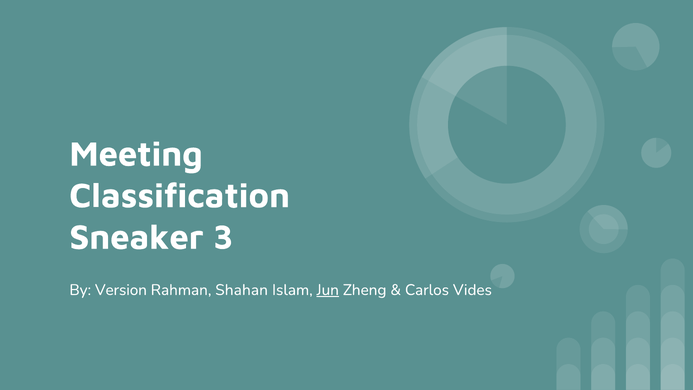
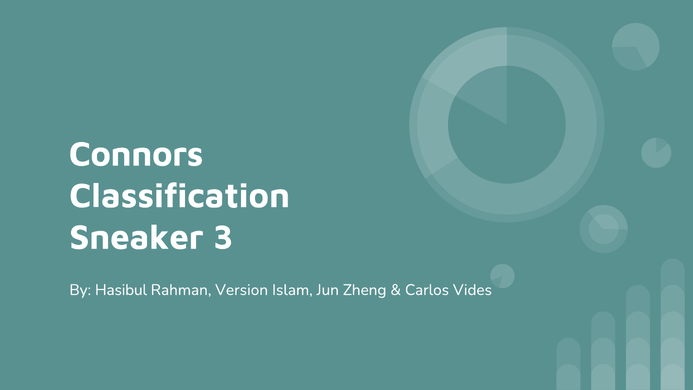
Meeting: Meeting -> Connors
Version: Version -> Hasibul
Shahan: Shahan -> Version
Jun underline: present -> none
